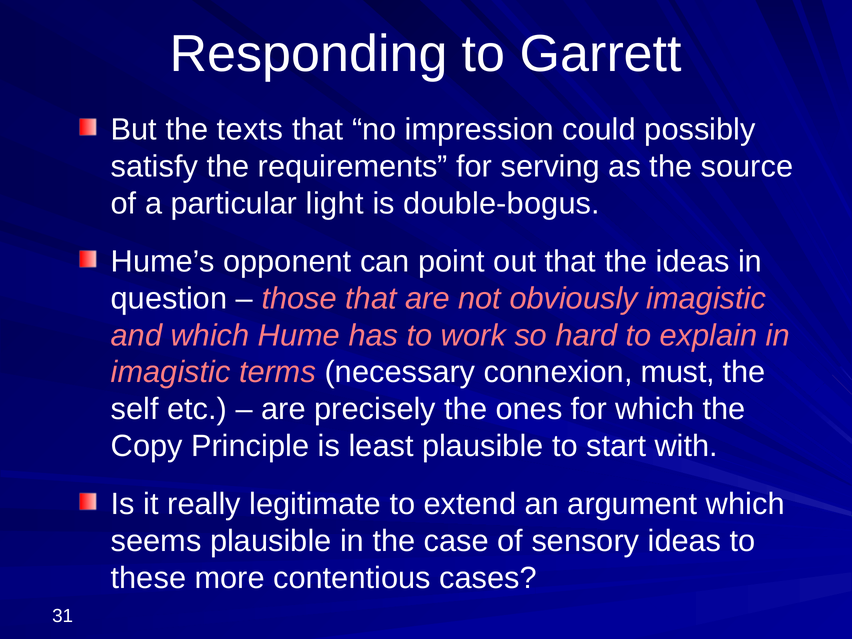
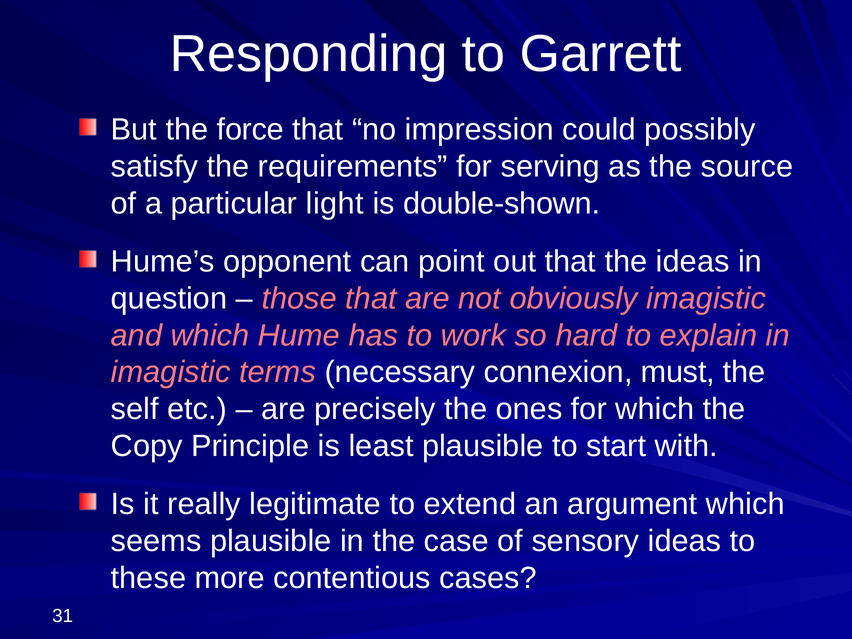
texts: texts -> force
double-bogus: double-bogus -> double-shown
